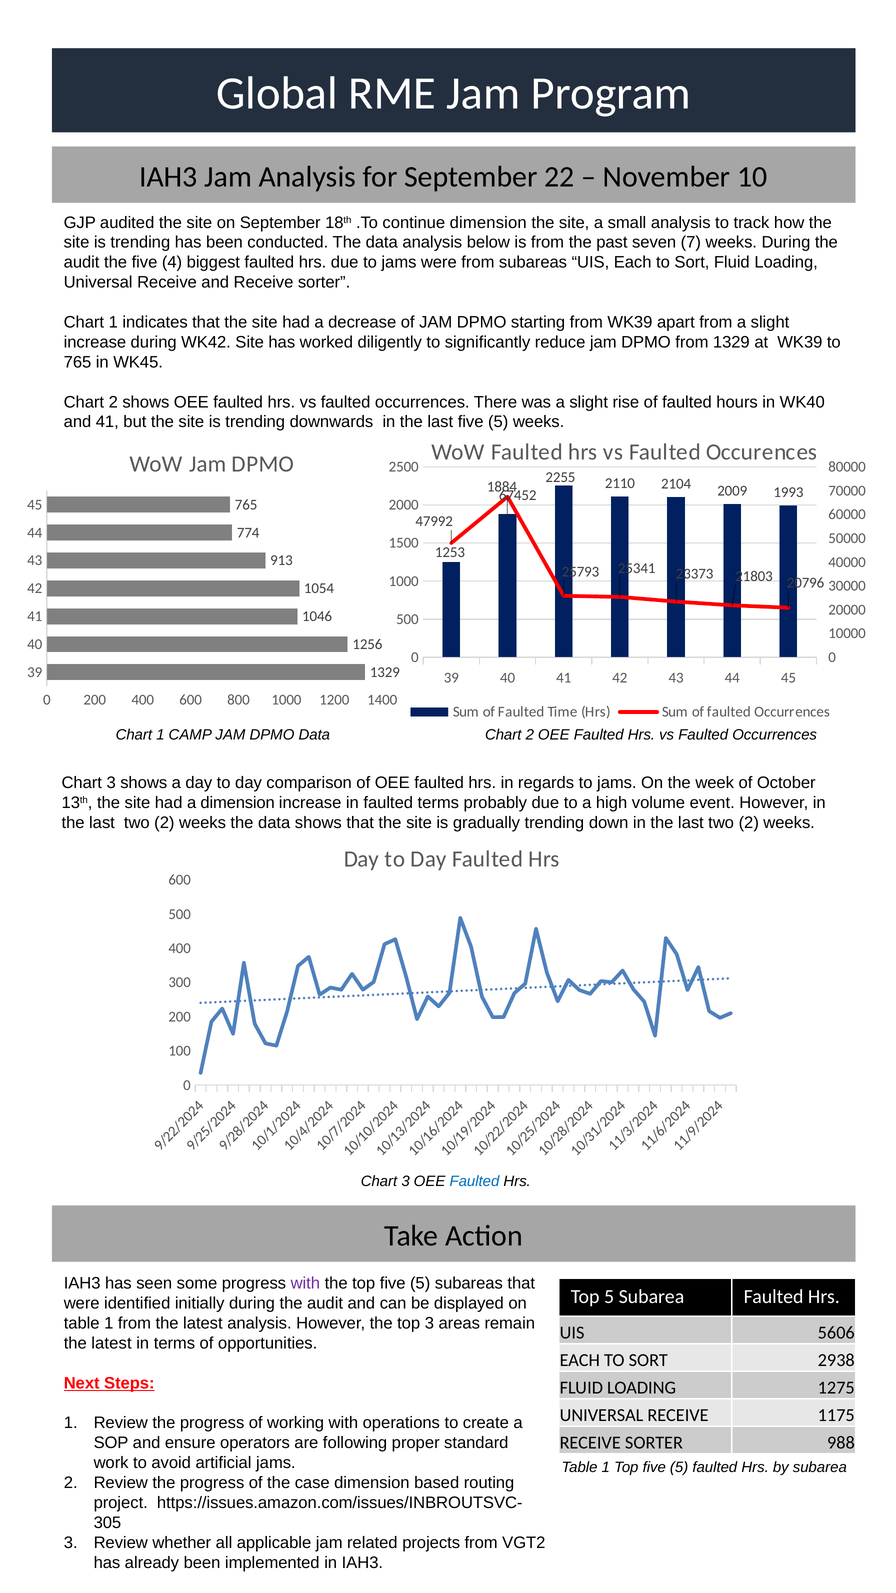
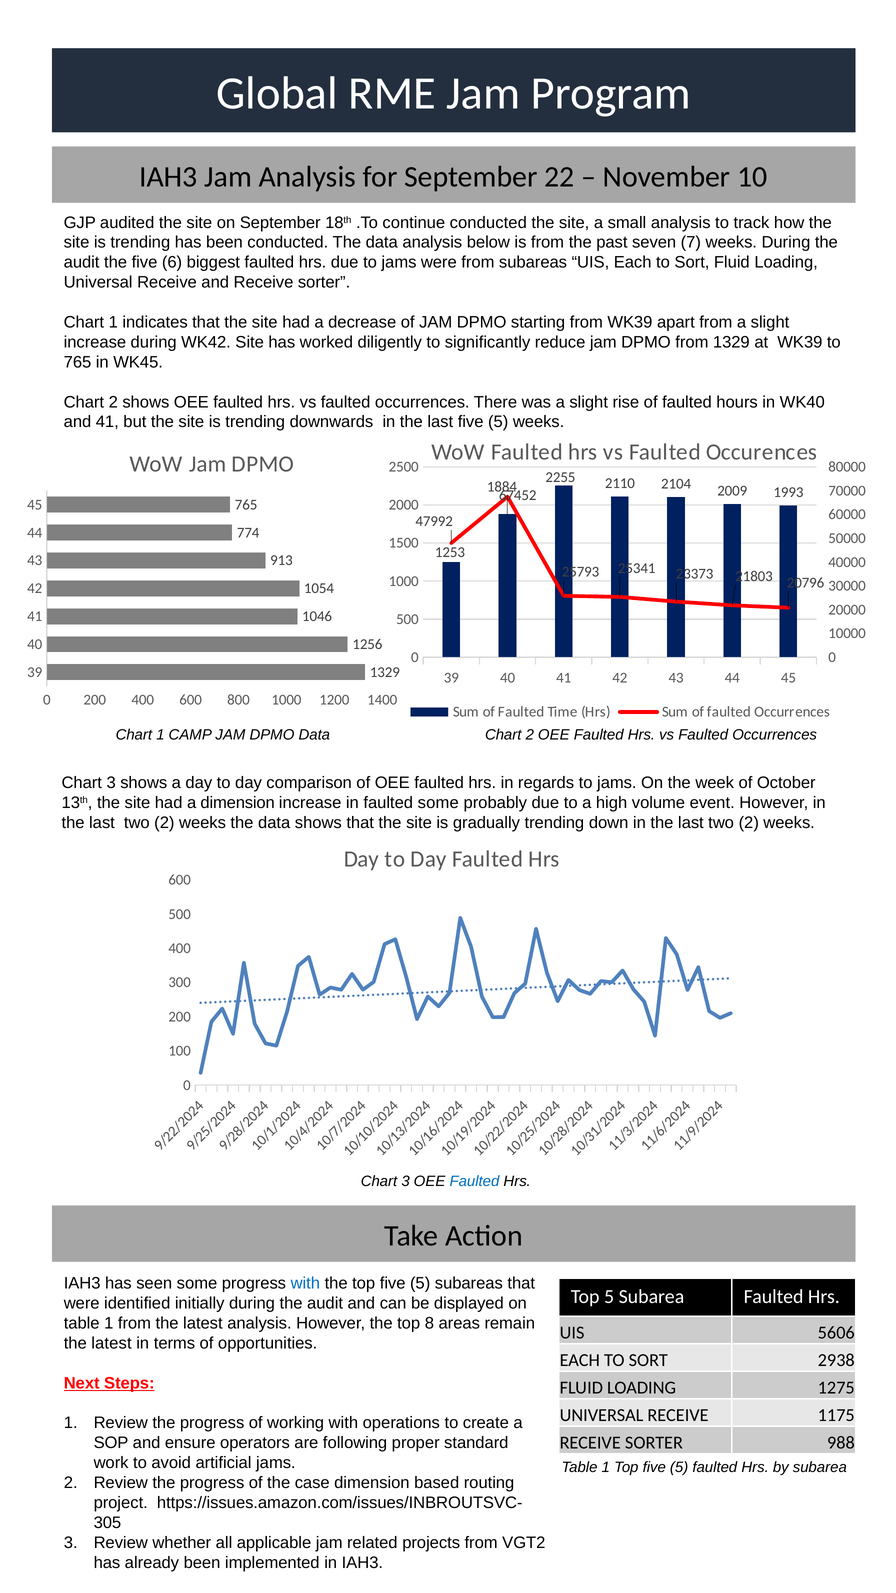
continue dimension: dimension -> conducted
4: 4 -> 6
faulted terms: terms -> some
with at (305, 1283) colour: purple -> blue
top 3: 3 -> 8
